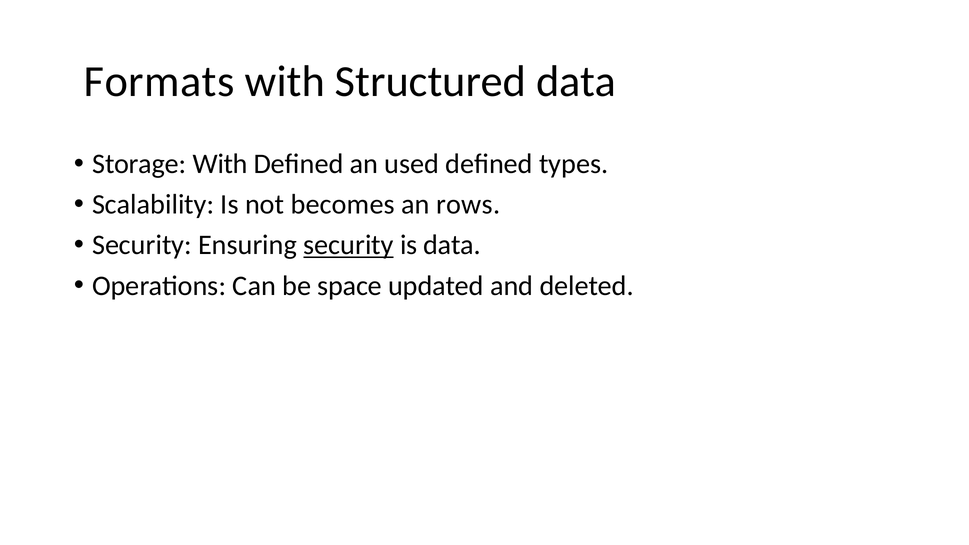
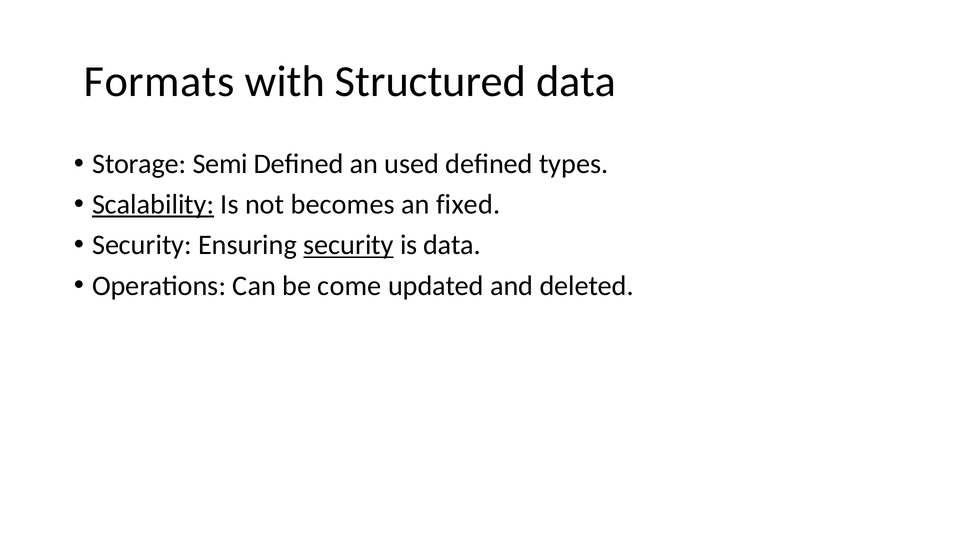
Storage With: With -> Semi
Scalability underline: none -> present
rows: rows -> fixed
space: space -> come
